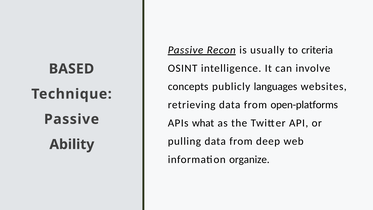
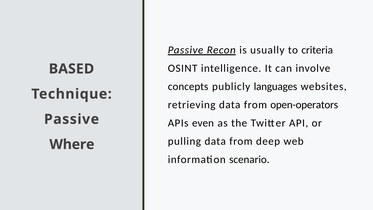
open-platforms: open-platforms -> open-operators
what: what -> even
Ability: Ability -> Where
organize: organize -> scenario
